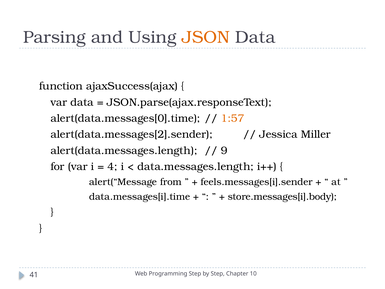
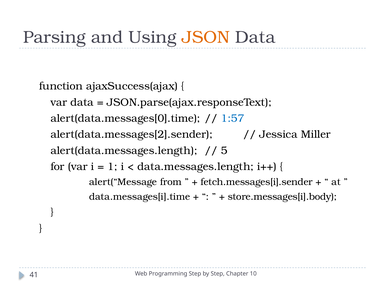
1:57 colour: orange -> blue
9: 9 -> 5
4: 4 -> 1
feels.messages[i].sender: feels.messages[i].sender -> fetch.messages[i].sender
